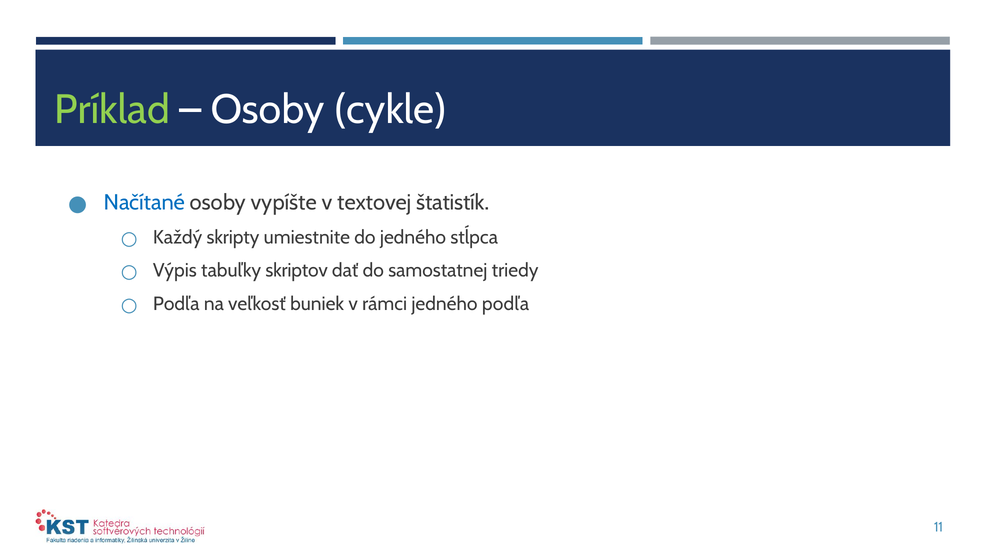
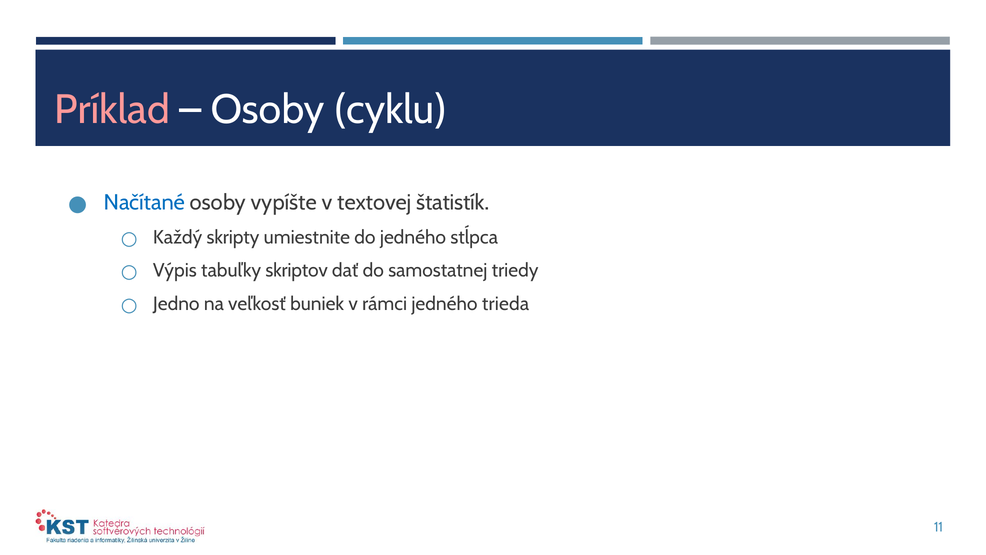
Príklad colour: light green -> pink
cykle: cykle -> cyklu
Podľa at (176, 304): Podľa -> Jedno
jedného podľa: podľa -> trieda
